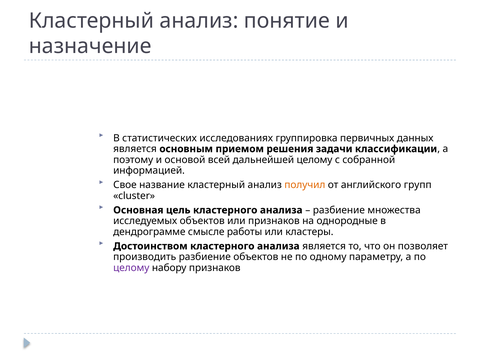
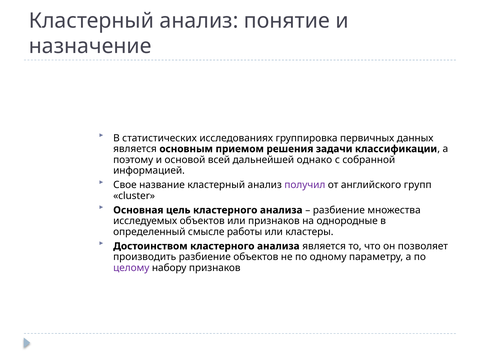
дальнейшей целому: целому -> однако
получил colour: orange -> purple
дендрограмме: дендрограмме -> определенный
